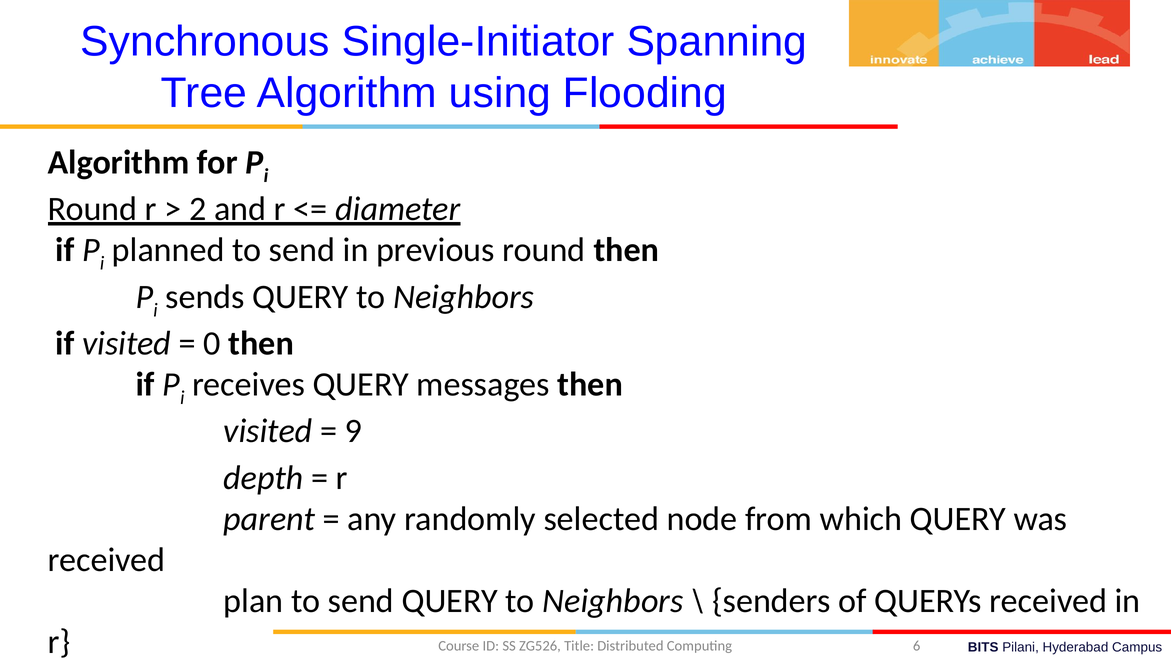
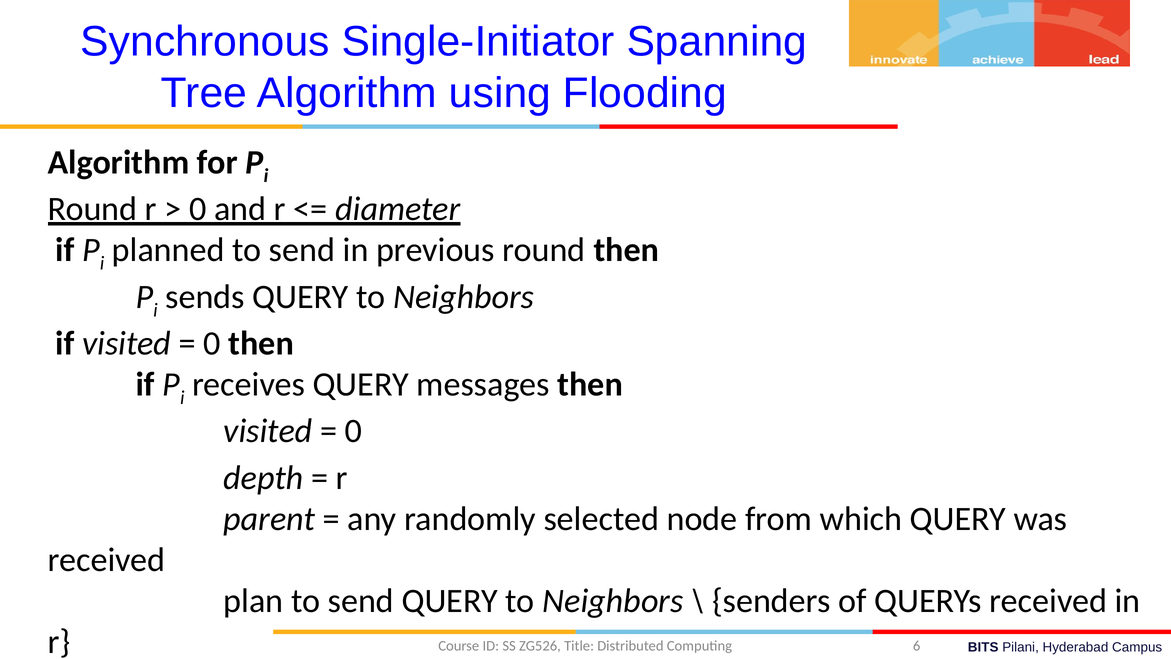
2 at (198, 209): 2 -> 0
9 at (353, 431): 9 -> 0
